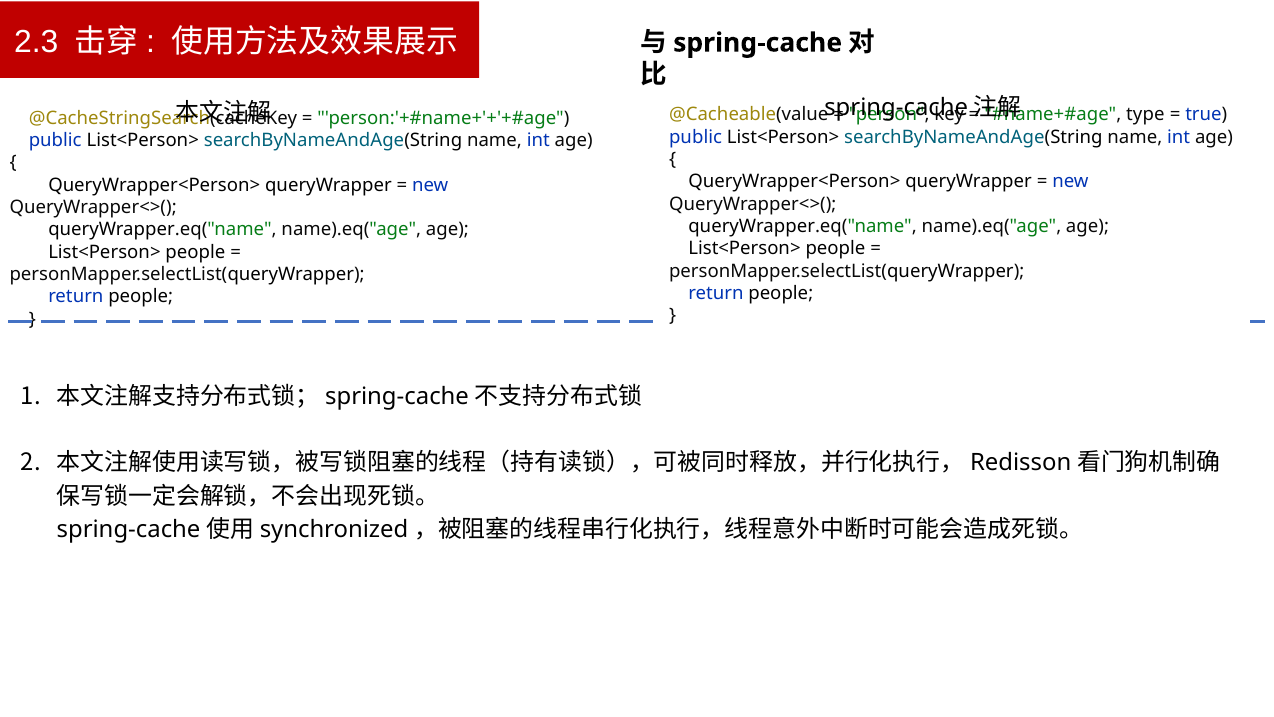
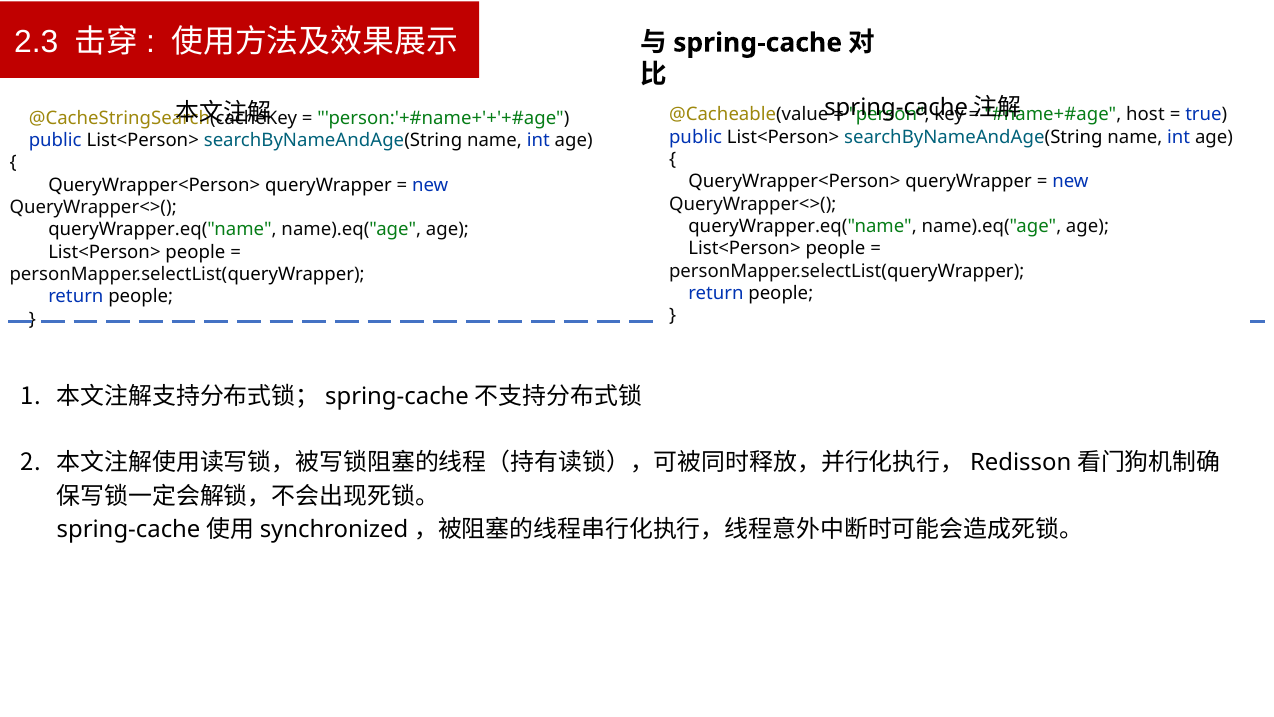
type: type -> host
